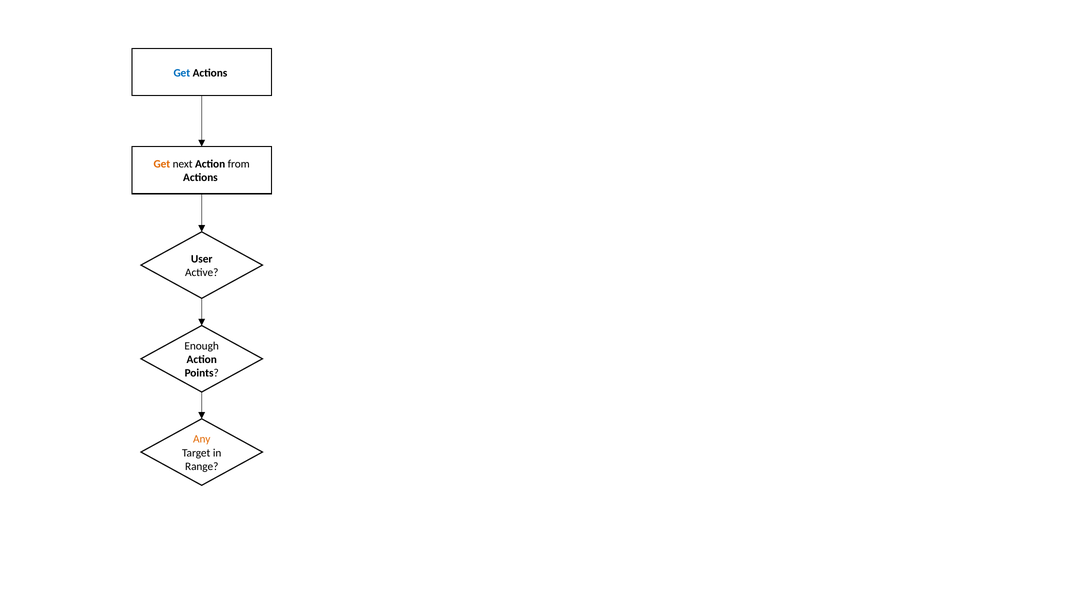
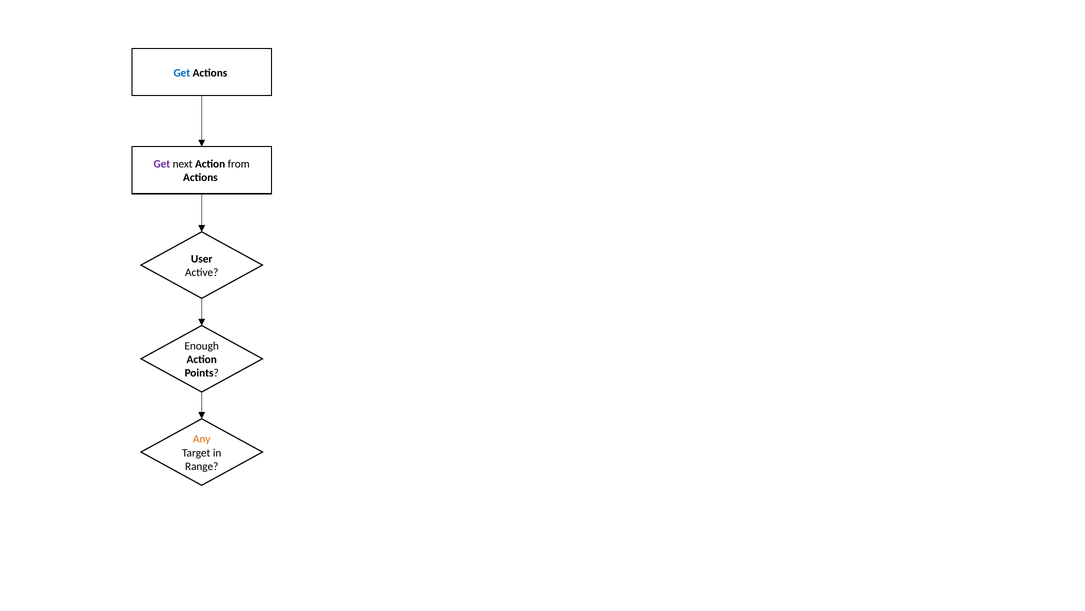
Get at (162, 164) colour: orange -> purple
